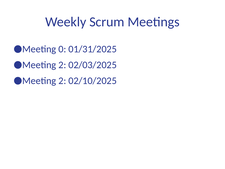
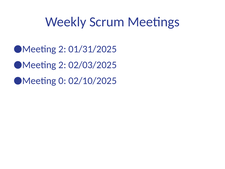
0 at (62, 49): 0 -> 2
2 at (62, 81): 2 -> 0
